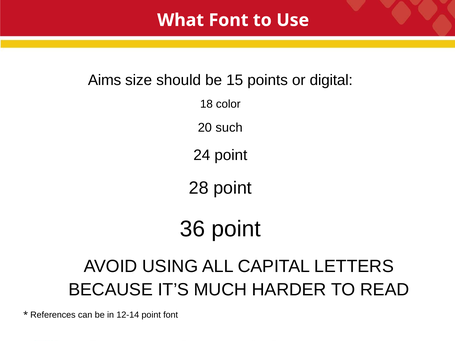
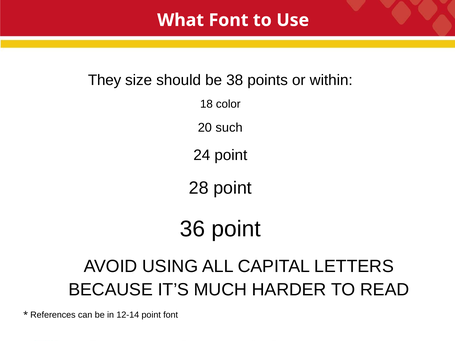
Aims: Aims -> They
15: 15 -> 38
digital: digital -> within
